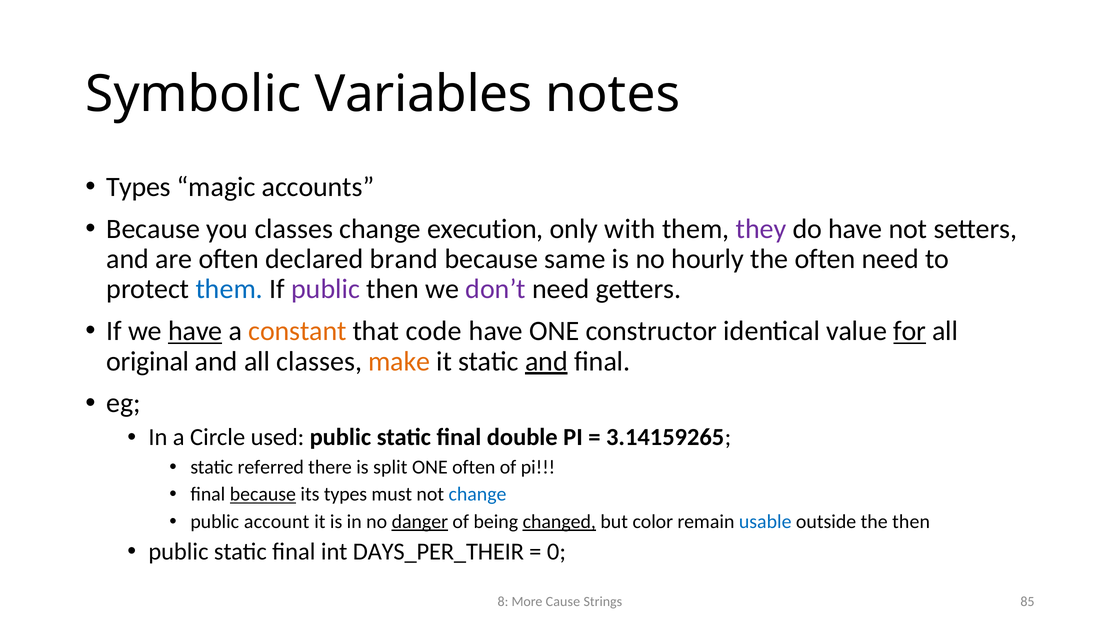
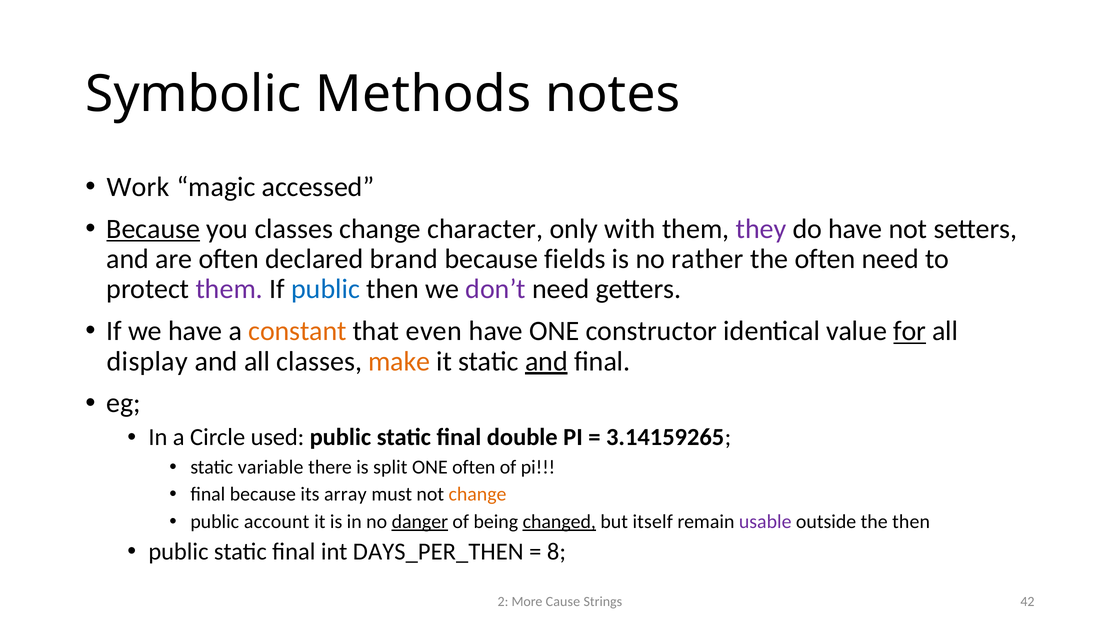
Variables: Variables -> Methods
Types at (138, 187): Types -> Work
accounts: accounts -> accessed
Because at (153, 229) underline: none -> present
execution: execution -> character
same: same -> fields
hourly: hourly -> rather
them at (229, 289) colour: blue -> purple
public at (326, 289) colour: purple -> blue
have at (195, 331) underline: present -> none
code: code -> even
original: original -> display
referred: referred -> variable
because at (263, 494) underline: present -> none
its types: types -> array
change at (478, 494) colour: blue -> orange
color: color -> itself
usable colour: blue -> purple
DAYS_PER_THEIR: DAYS_PER_THEIR -> DAYS_PER_THEN
0: 0 -> 8
8: 8 -> 2
85: 85 -> 42
